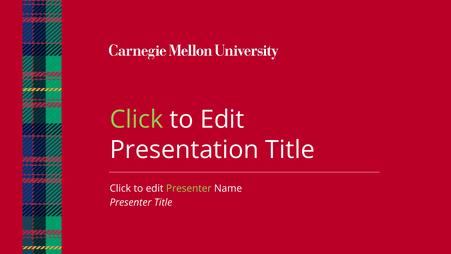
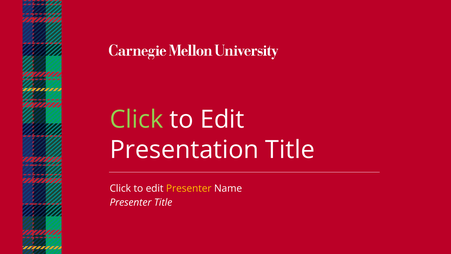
Presenter at (189, 188) colour: light green -> yellow
